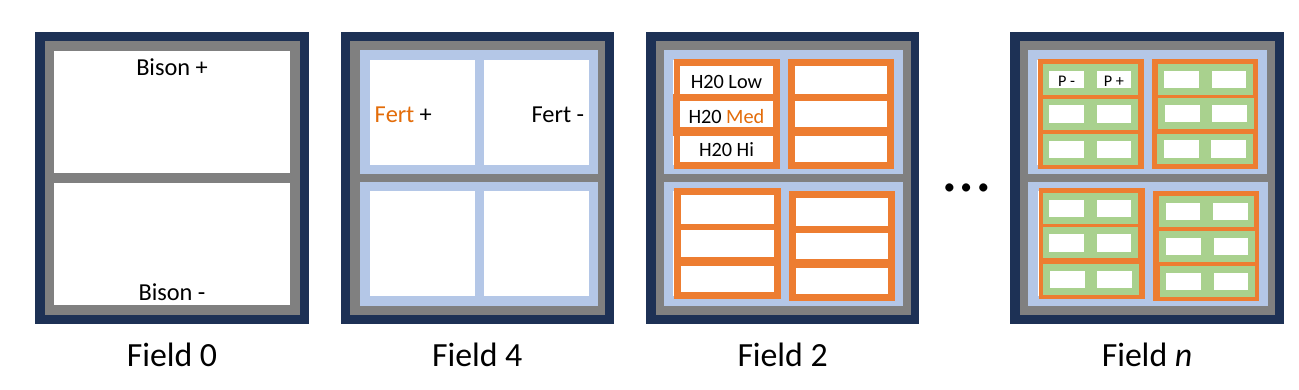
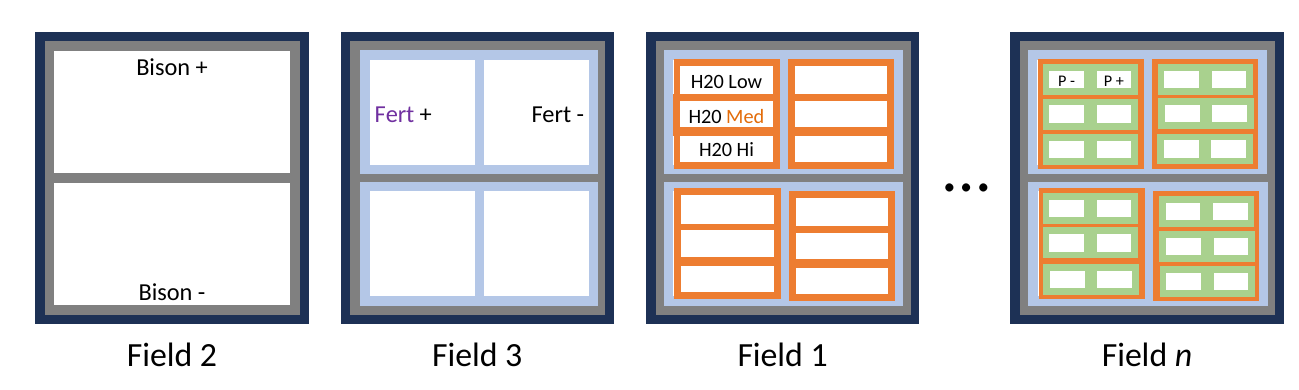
Fert at (394, 114) colour: orange -> purple
0: 0 -> 2
4: 4 -> 3
2: 2 -> 1
